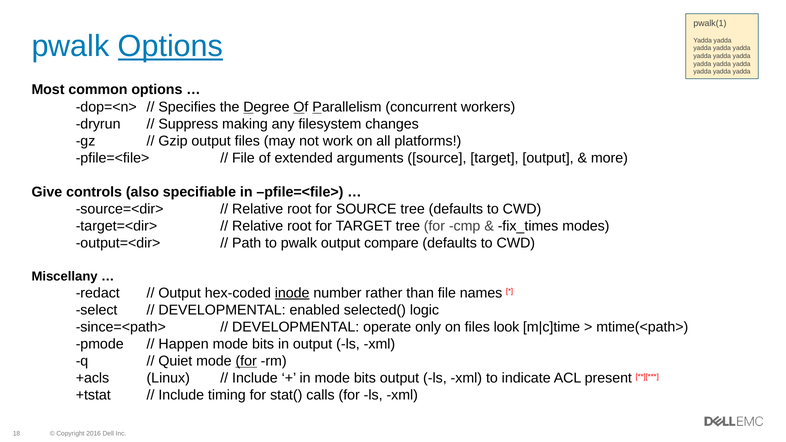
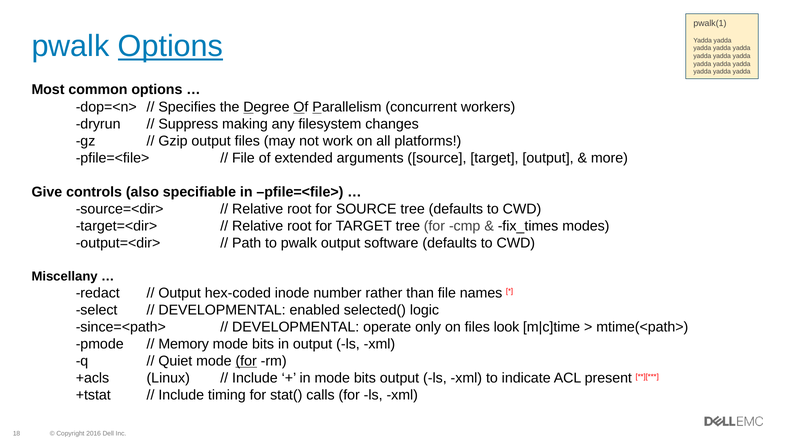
compare: compare -> software
inode underline: present -> none
Happen: Happen -> Memory
